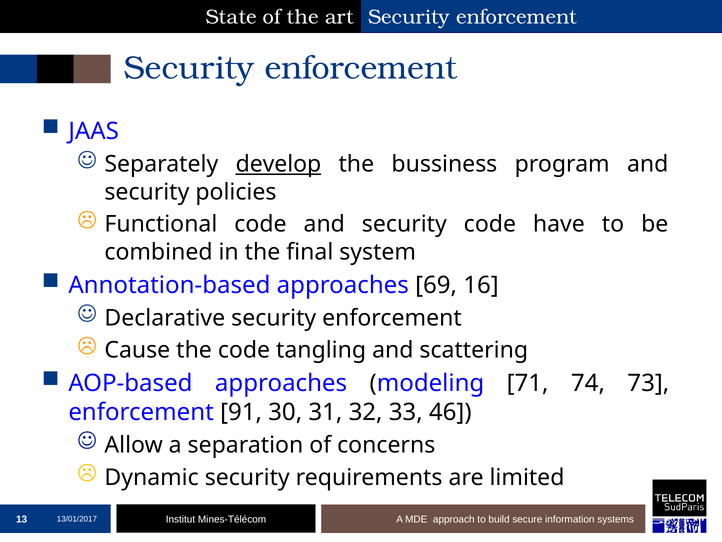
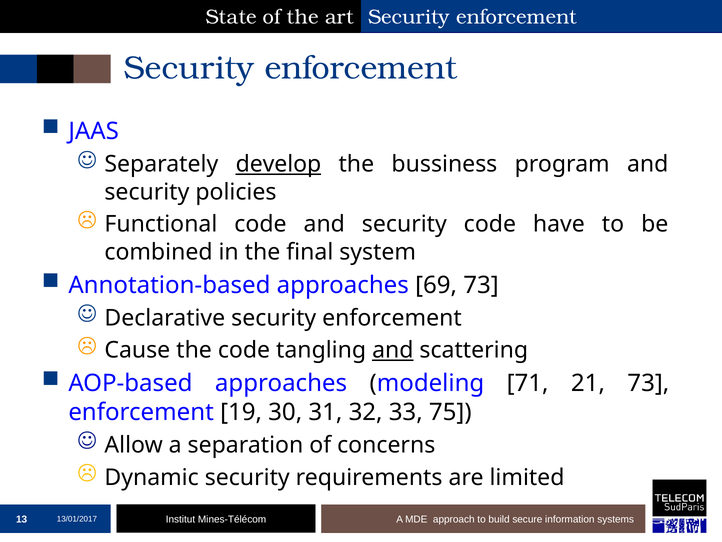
69 16: 16 -> 73
and at (393, 350) underline: none -> present
74: 74 -> 21
91: 91 -> 19
46: 46 -> 75
